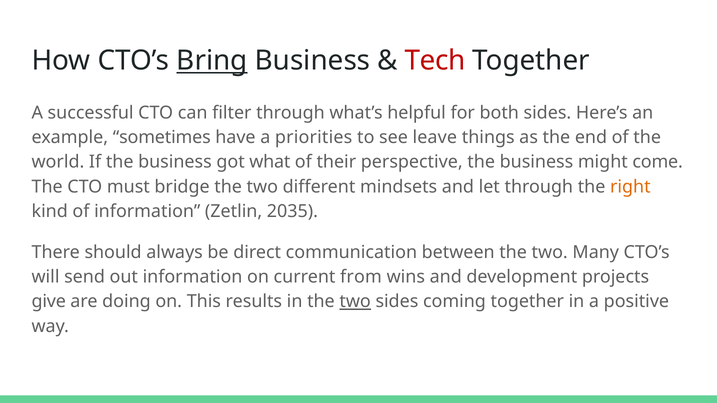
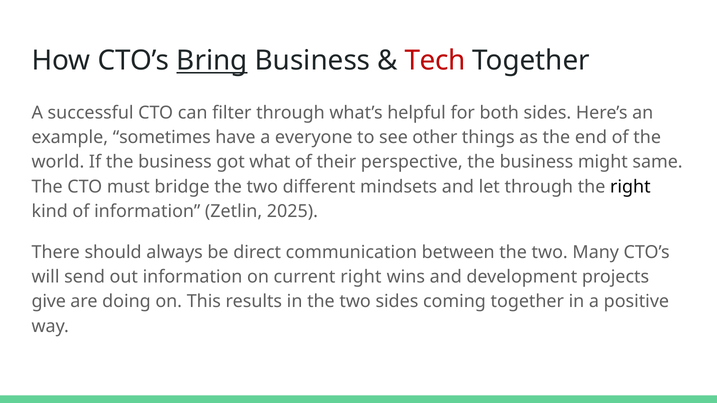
priorities: priorities -> everyone
leave: leave -> other
come: come -> same
right at (630, 187) colour: orange -> black
2035: 2035 -> 2025
current from: from -> right
two at (355, 302) underline: present -> none
